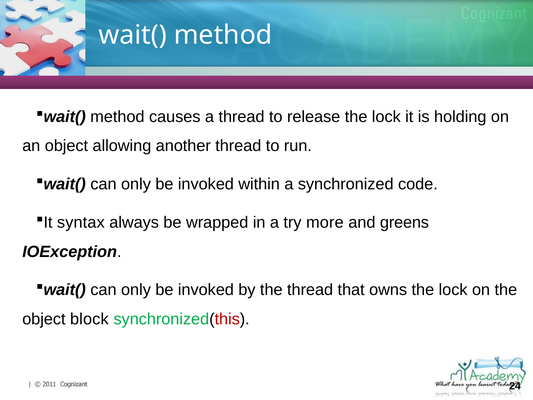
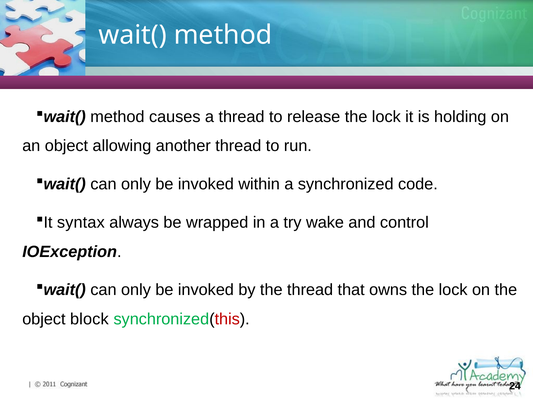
more: more -> wake
greens: greens -> control
